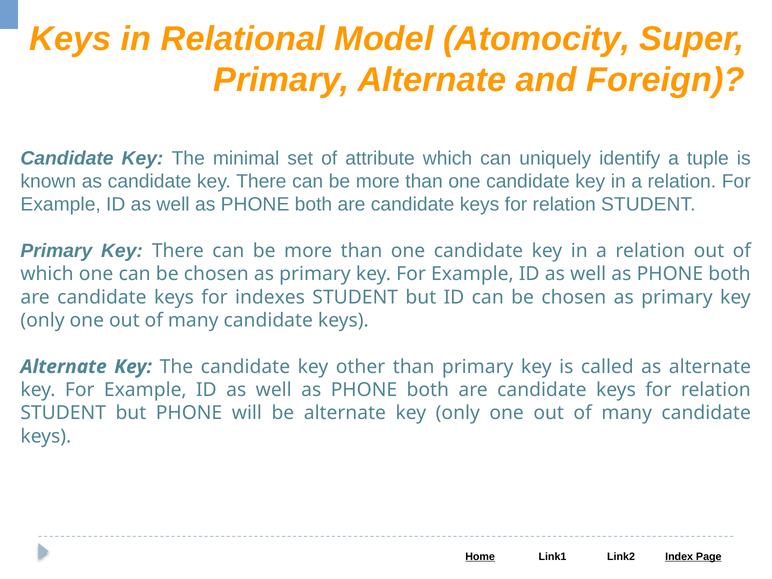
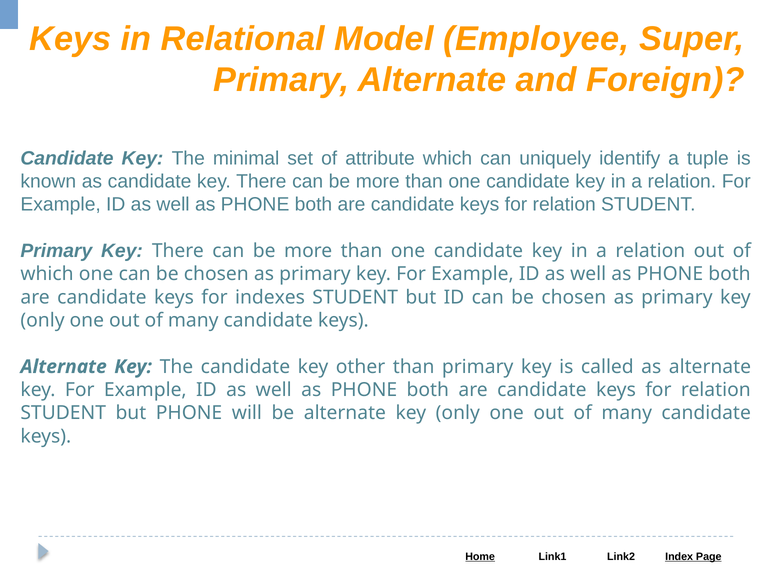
Atomocity: Atomocity -> Employee
